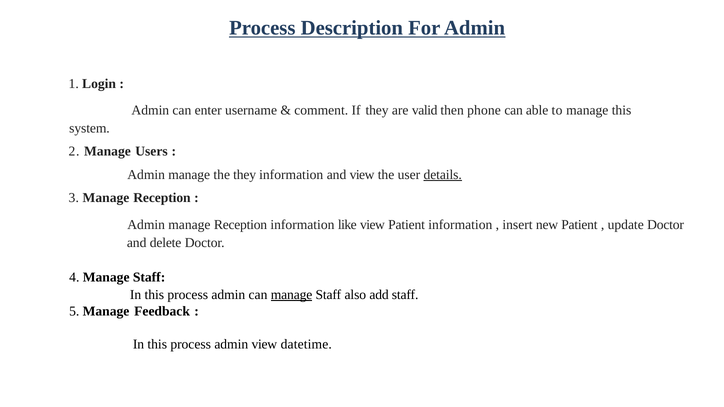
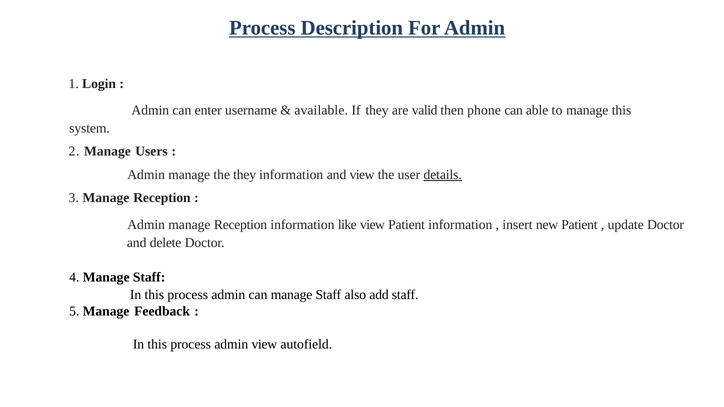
comment: comment -> available
manage at (292, 295) underline: present -> none
datetime: datetime -> autofield
